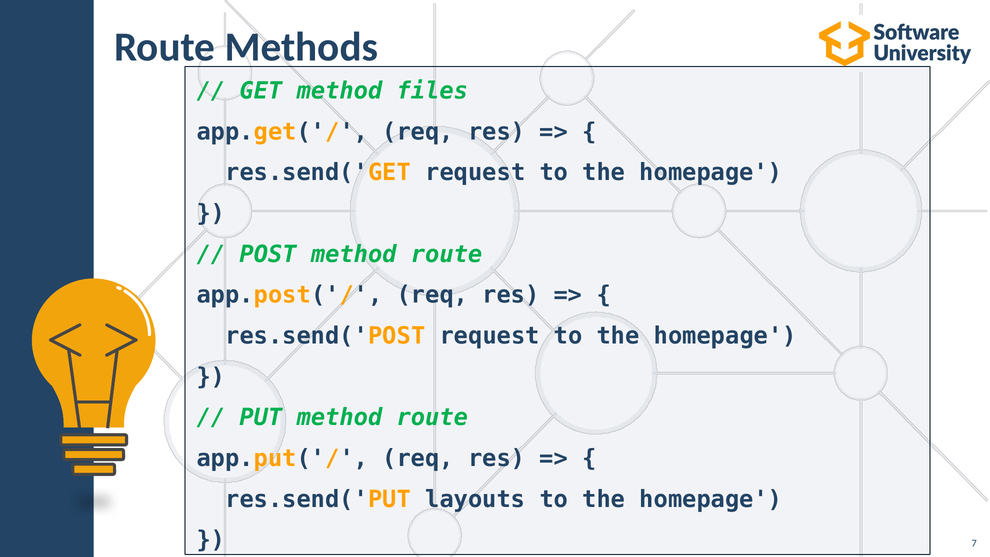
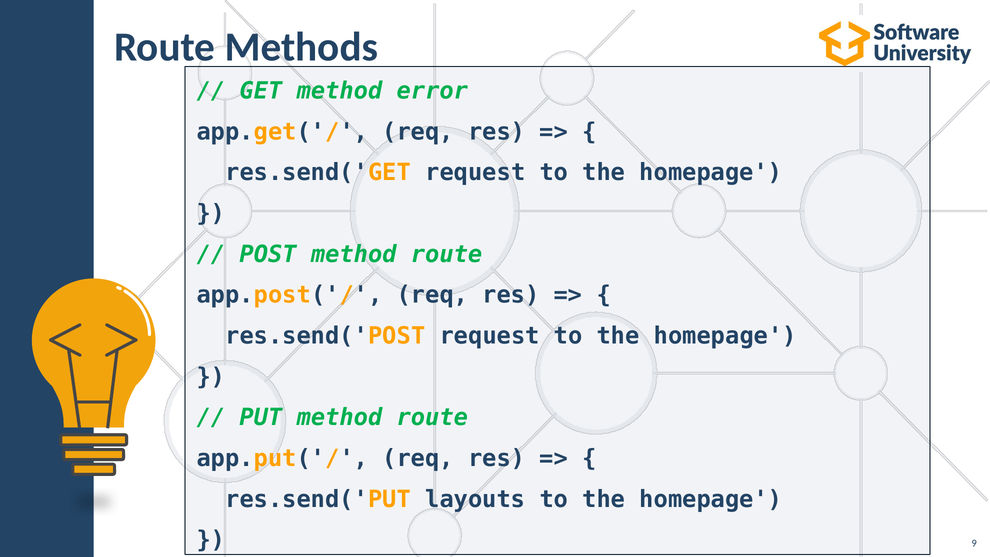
files: files -> error
7: 7 -> 9
